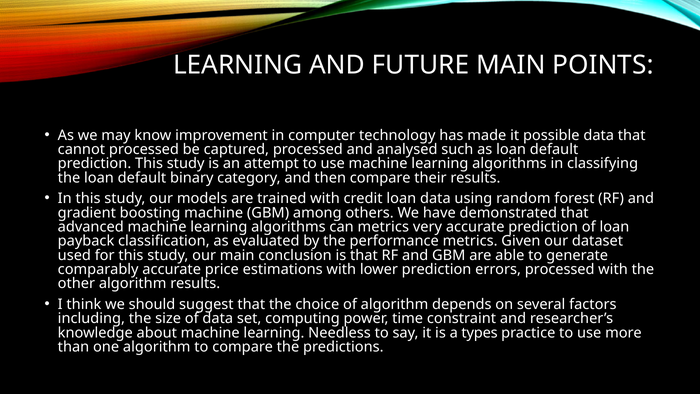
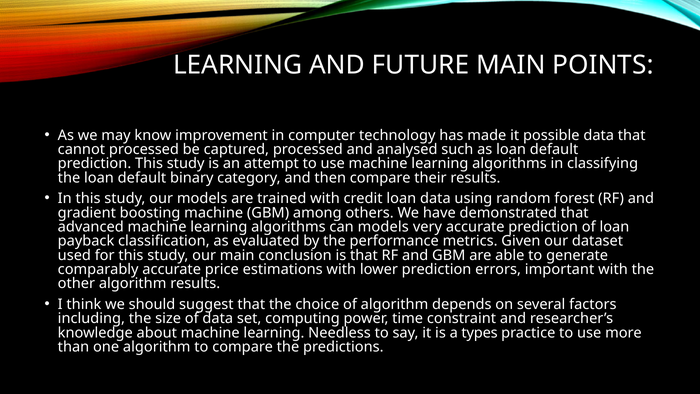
can metrics: metrics -> models
errors processed: processed -> important
